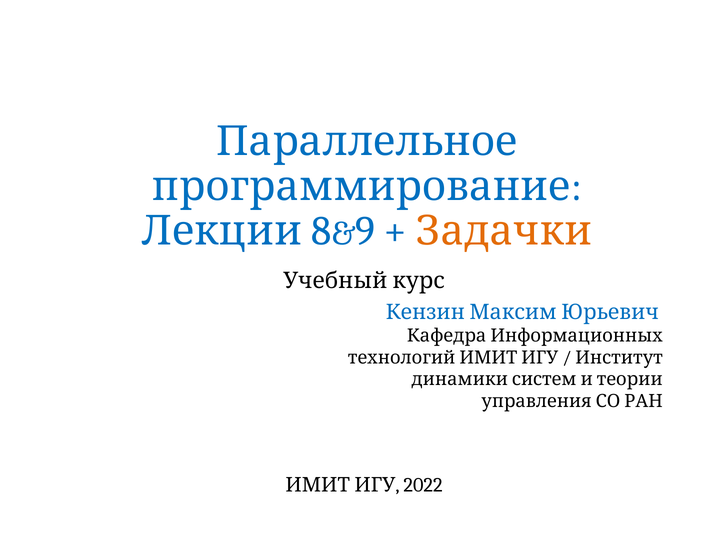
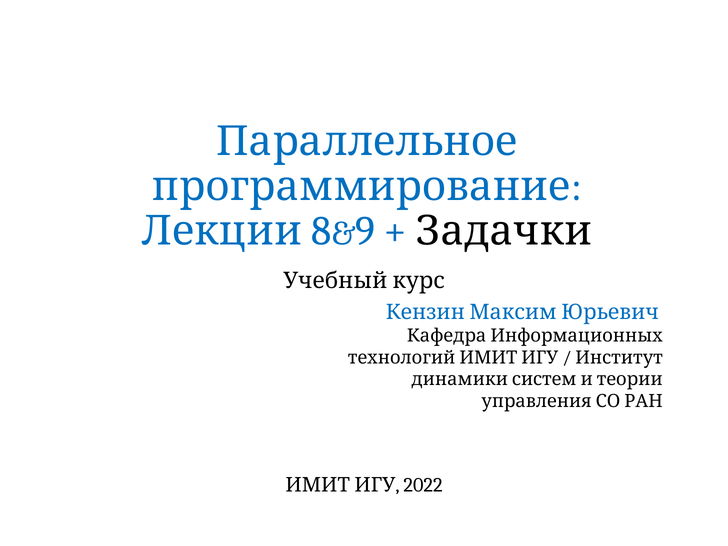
Задачки colour: orange -> black
